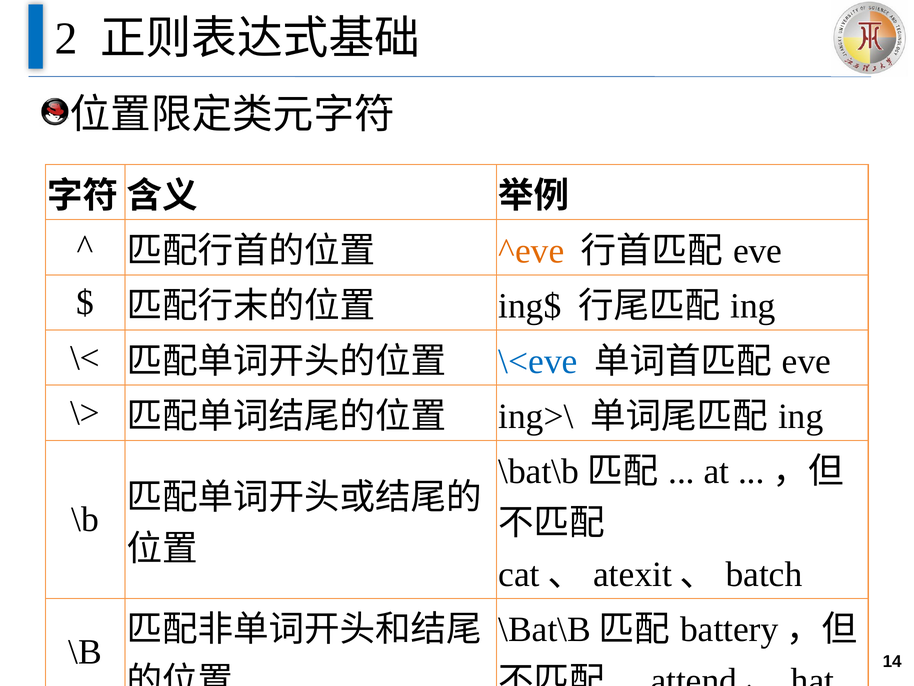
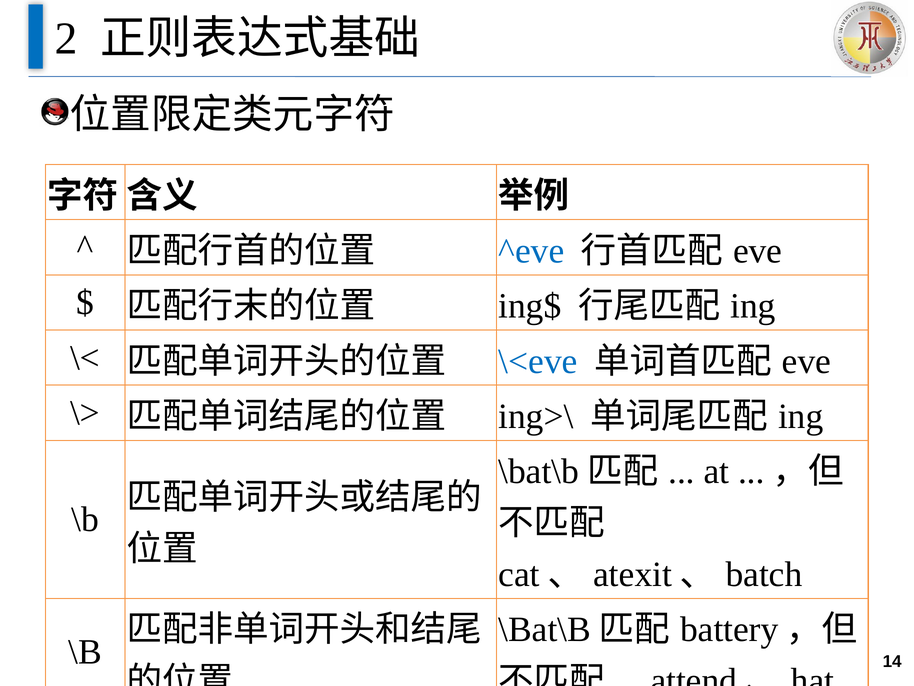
^eve colour: orange -> blue
